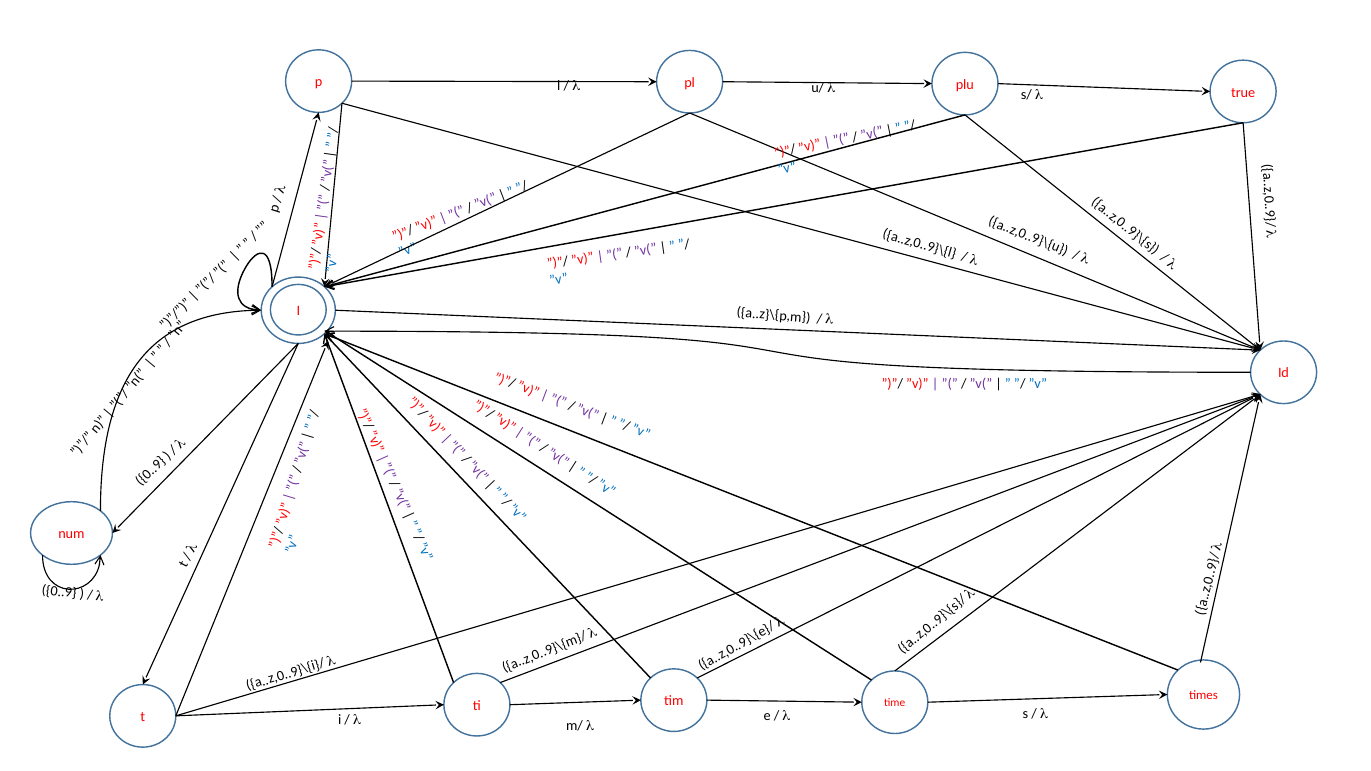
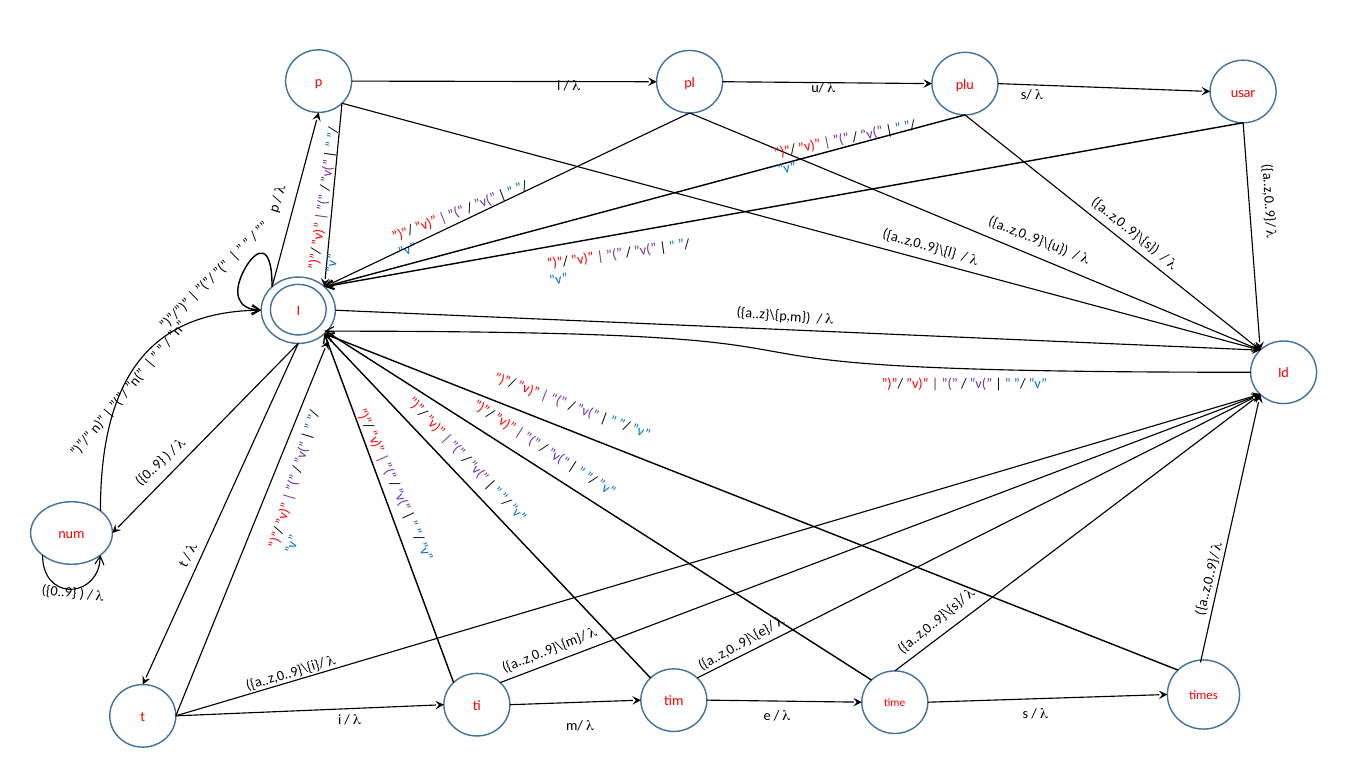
true: true -> usar
